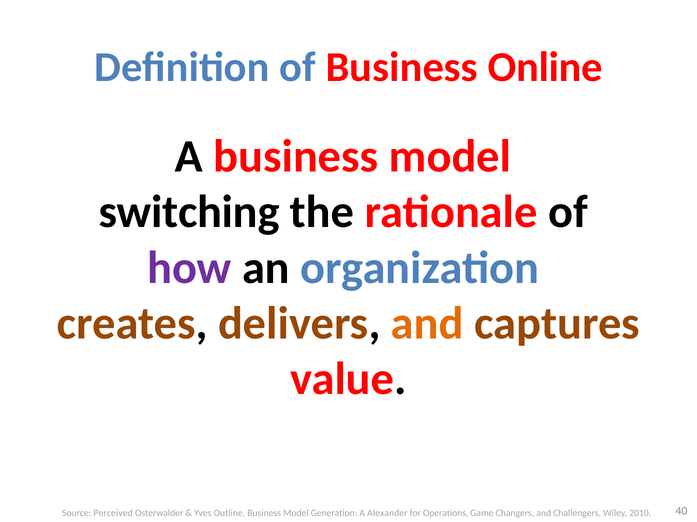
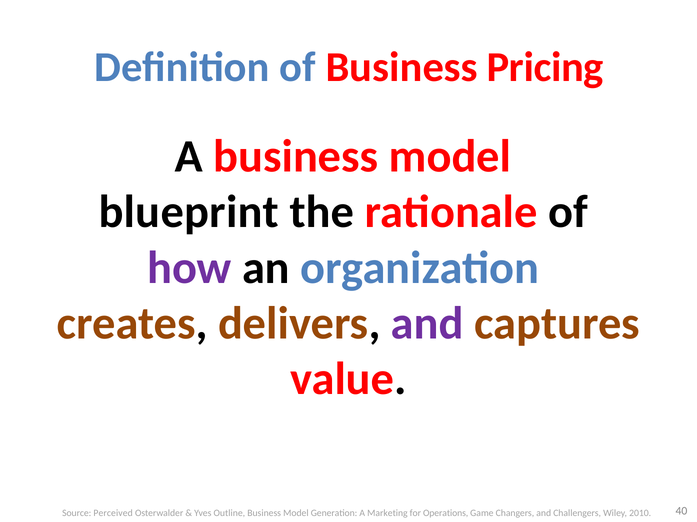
Online: Online -> Pricing
switching: switching -> blueprint
and at (427, 324) colour: orange -> purple
Alexander: Alexander -> Marketing
